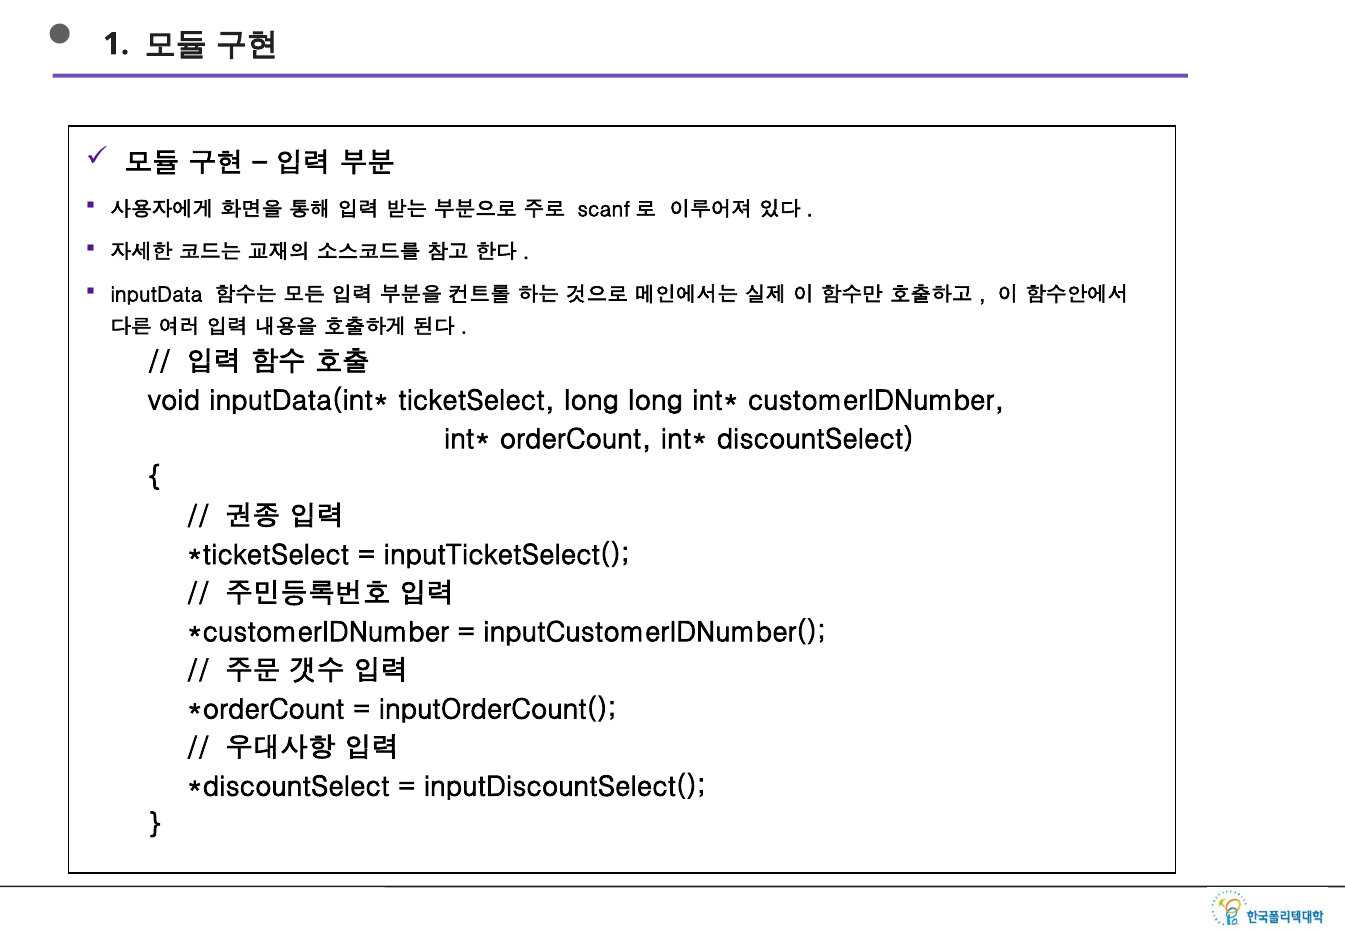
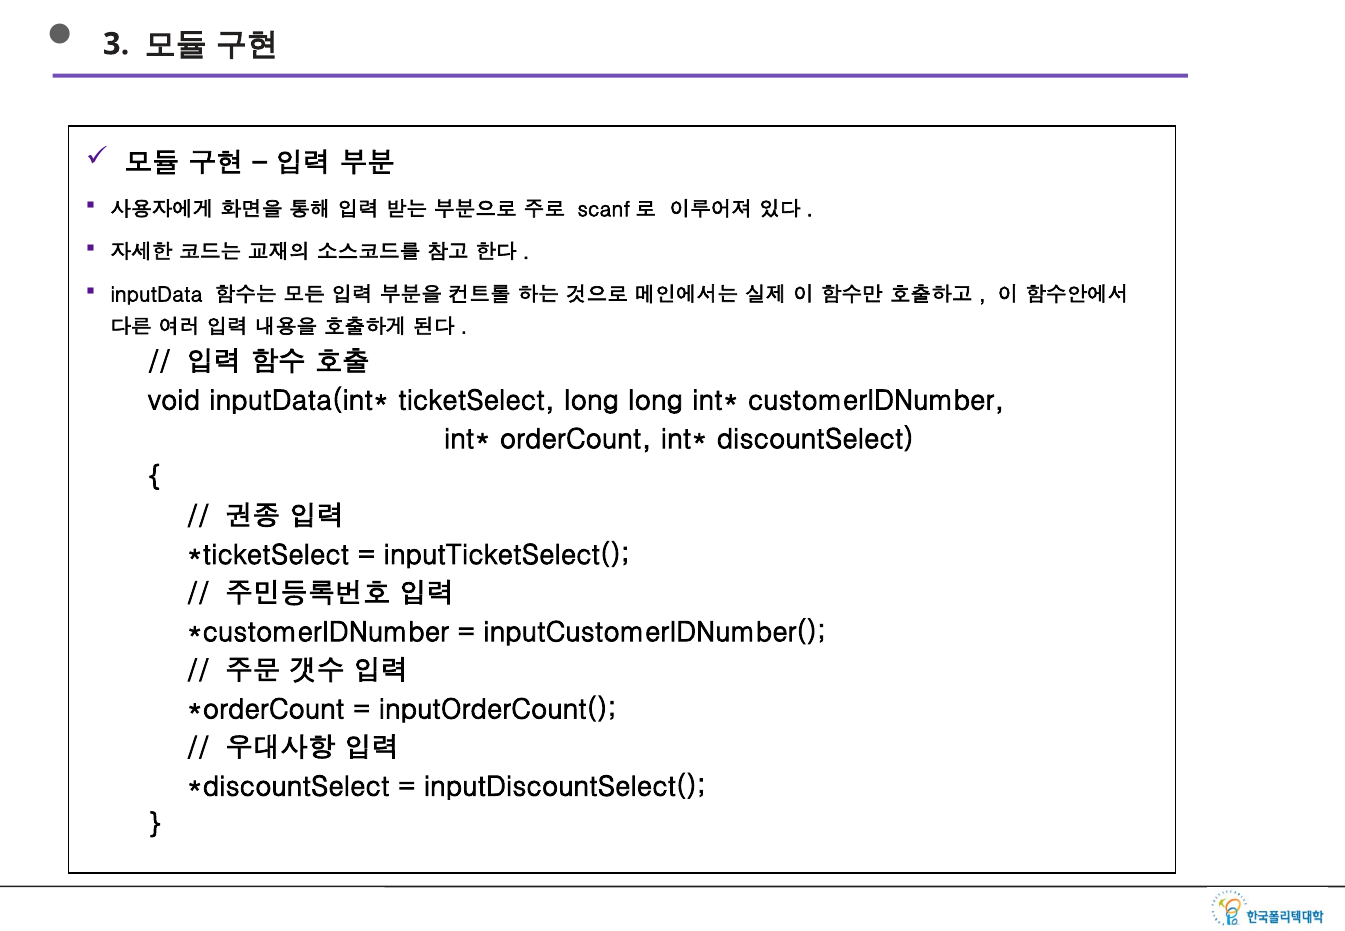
1: 1 -> 3
